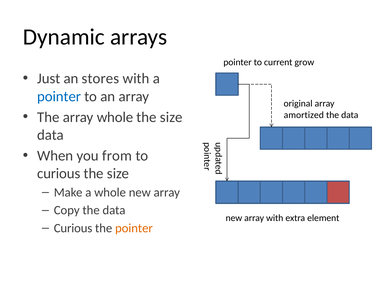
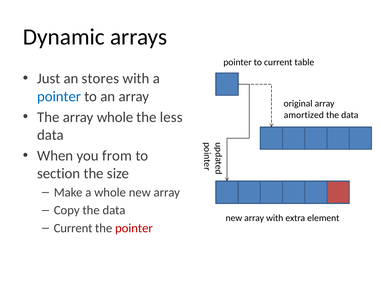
grow: grow -> table
size at (171, 117): size -> less
curious at (59, 173): curious -> section
Curious at (73, 228): Curious -> Current
pointer at (134, 228) colour: orange -> red
